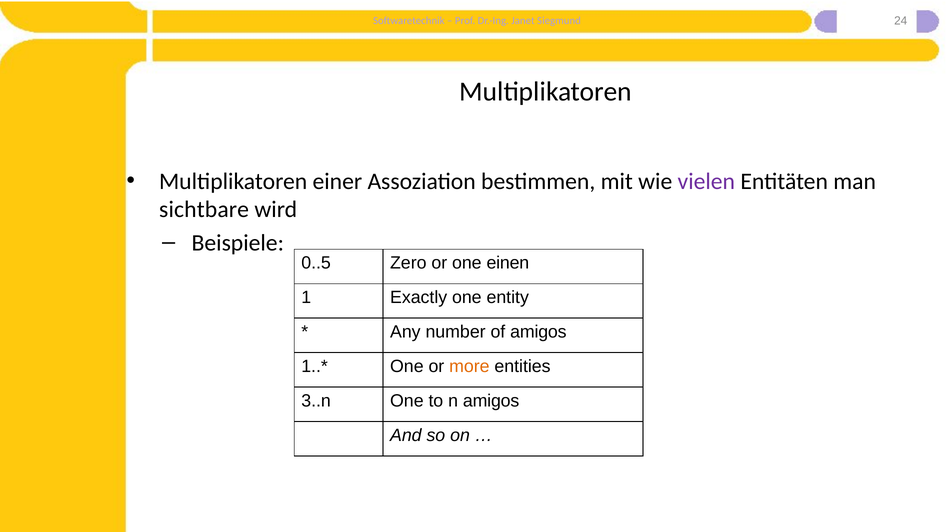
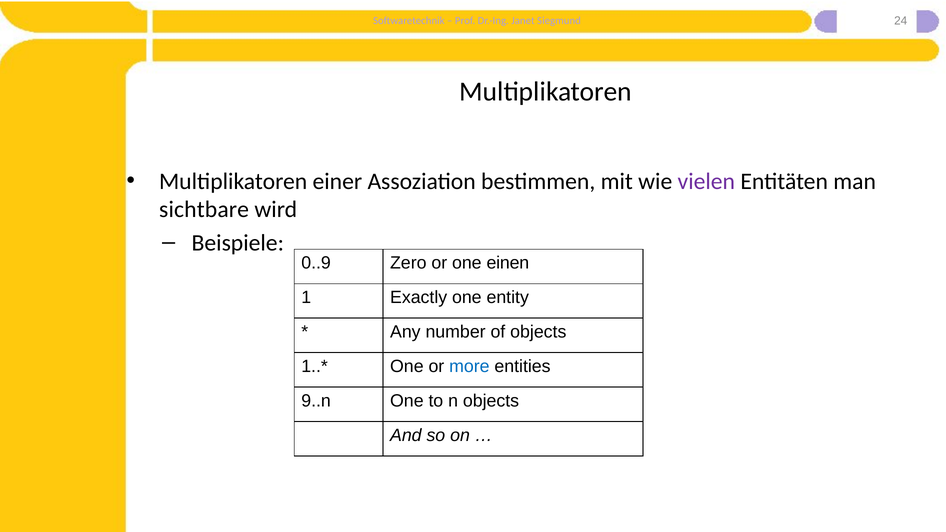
0..5: 0..5 -> 0..9
of amigos: amigos -> objects
more colour: orange -> blue
3..n: 3..n -> 9..n
n amigos: amigos -> objects
